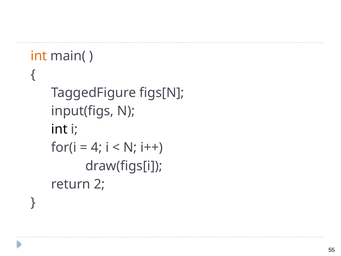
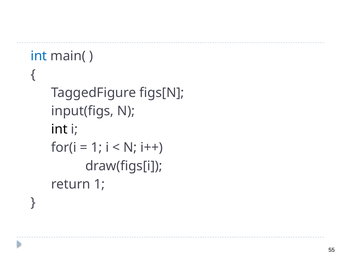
int at (39, 56) colour: orange -> blue
4 at (97, 147): 4 -> 1
return 2: 2 -> 1
